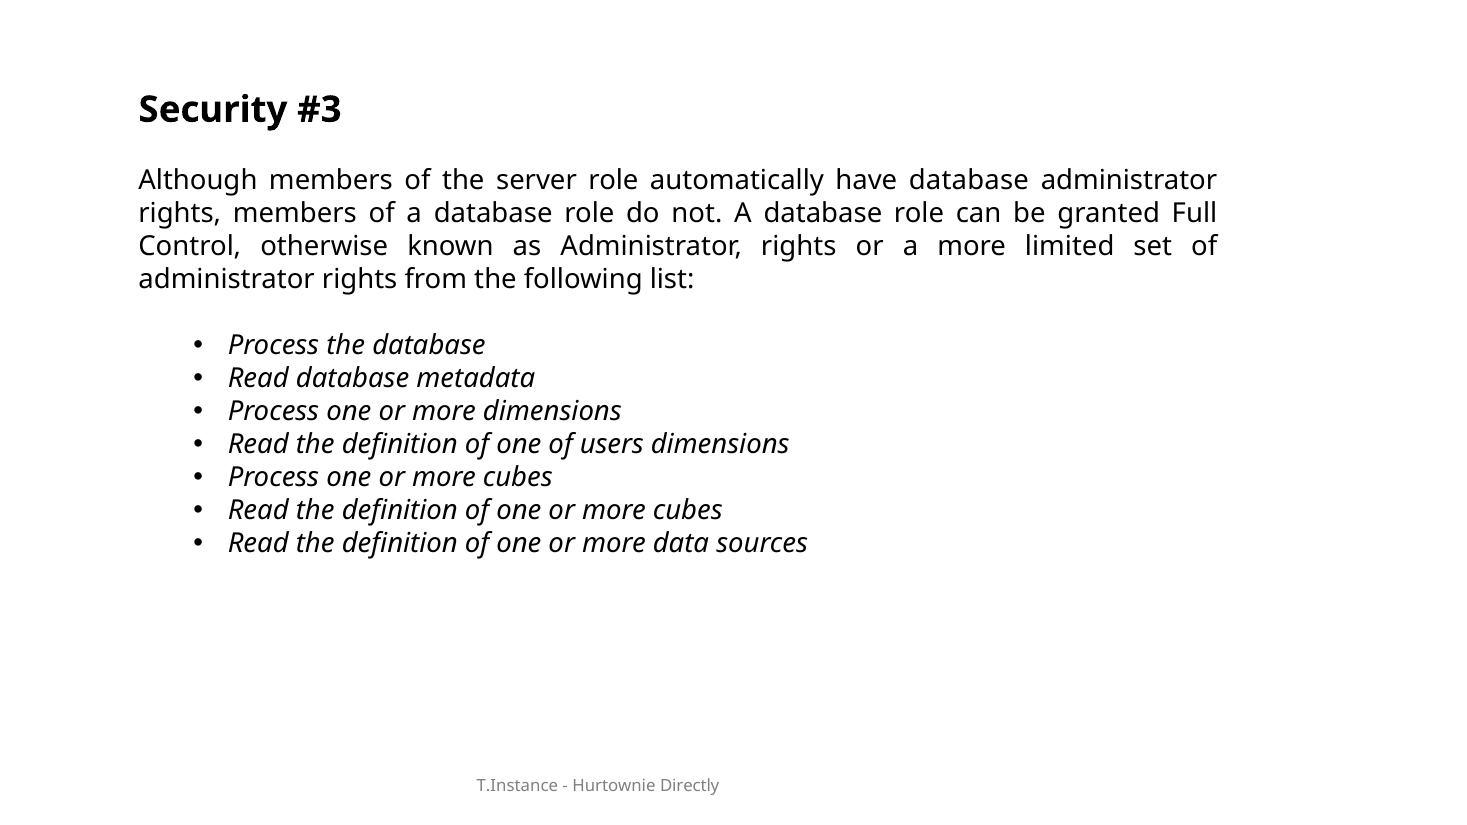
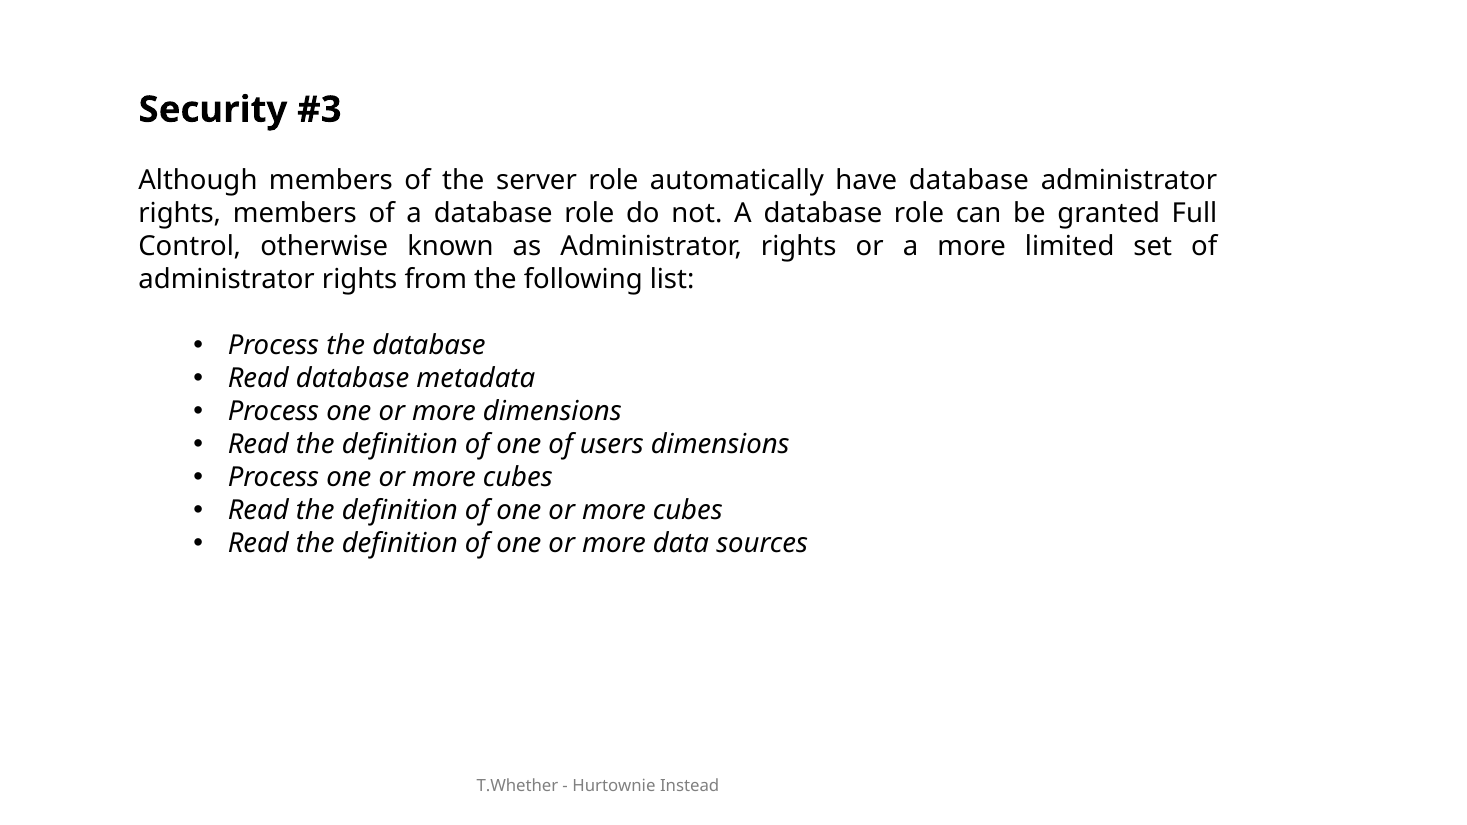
T.Instance: T.Instance -> T.Whether
Directly: Directly -> Instead
